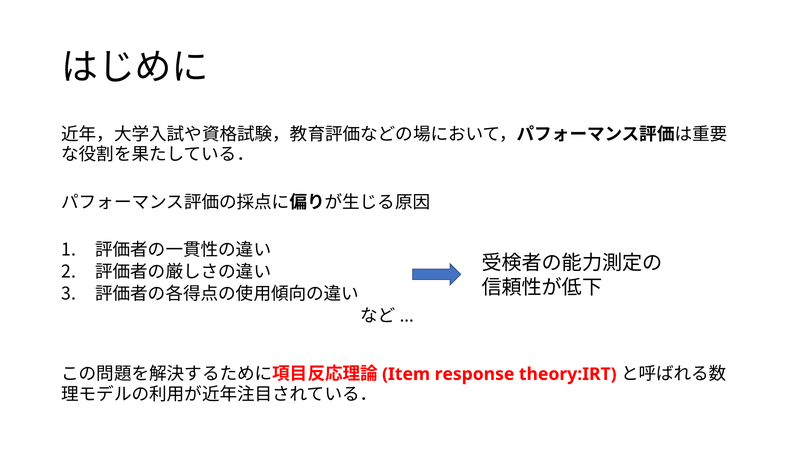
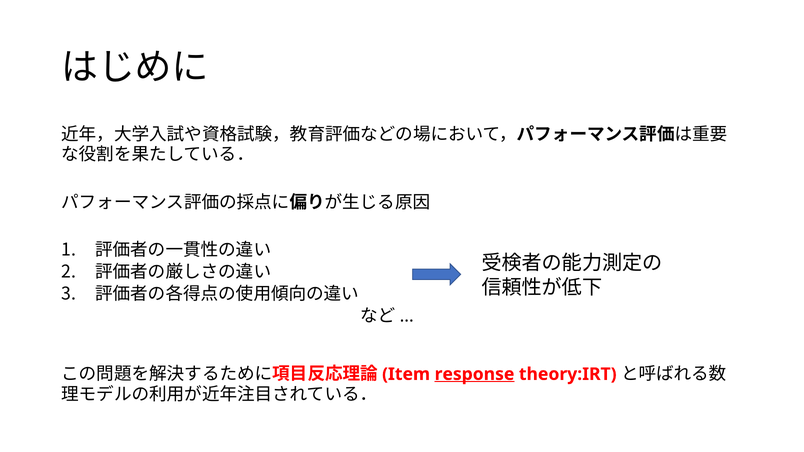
response underline: none -> present
